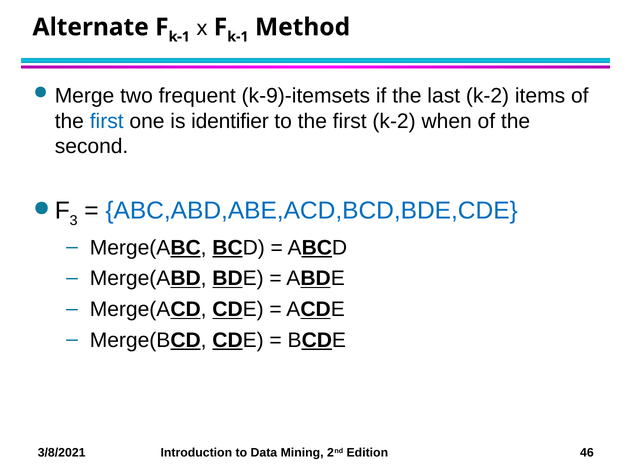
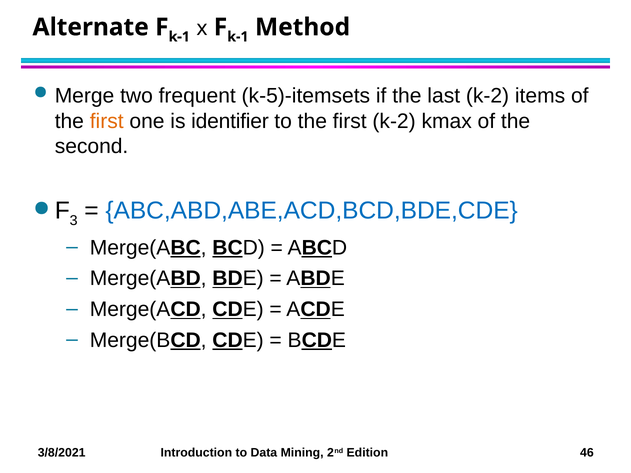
k-9)-itemsets: k-9)-itemsets -> k-5)-itemsets
first at (107, 121) colour: blue -> orange
when: when -> kmax
